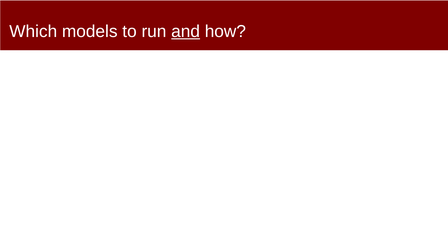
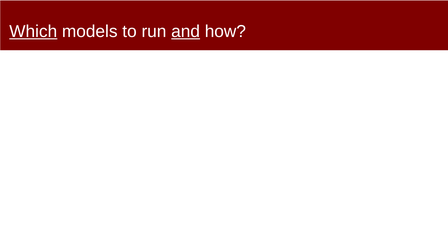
Which underline: none -> present
